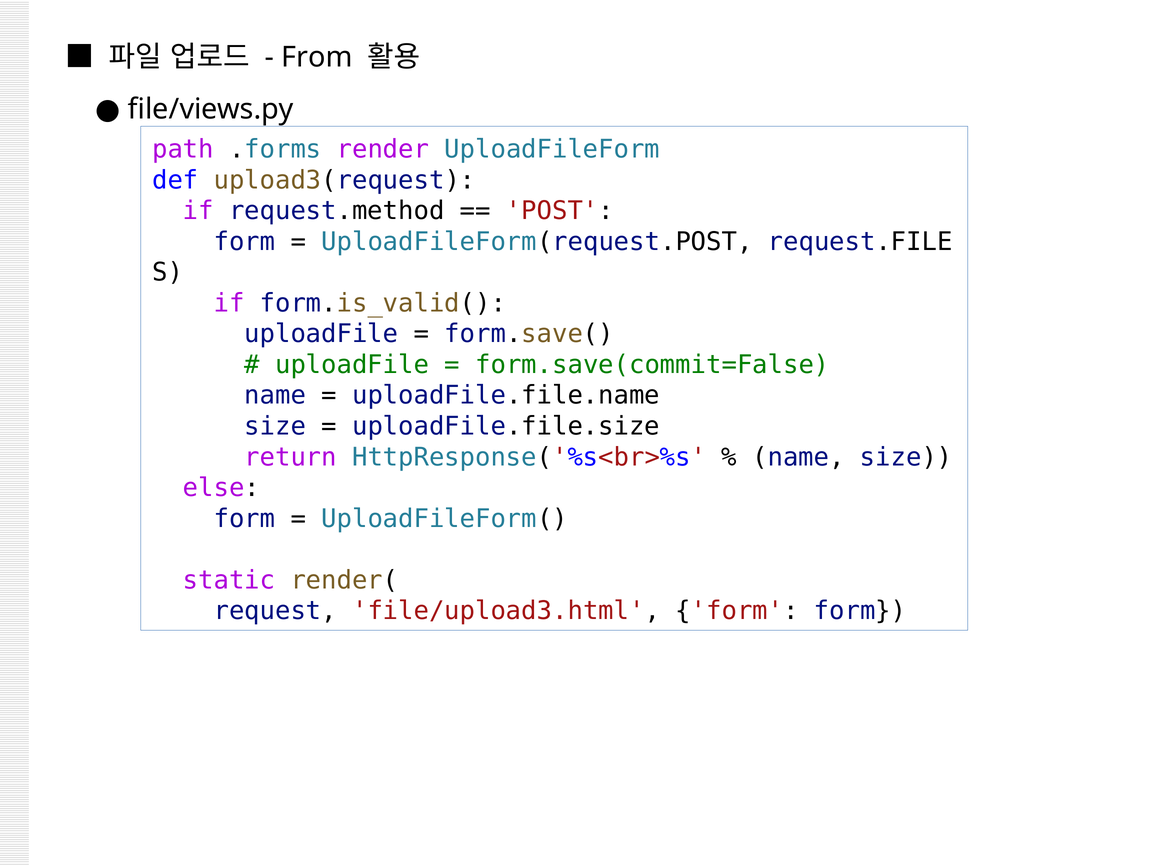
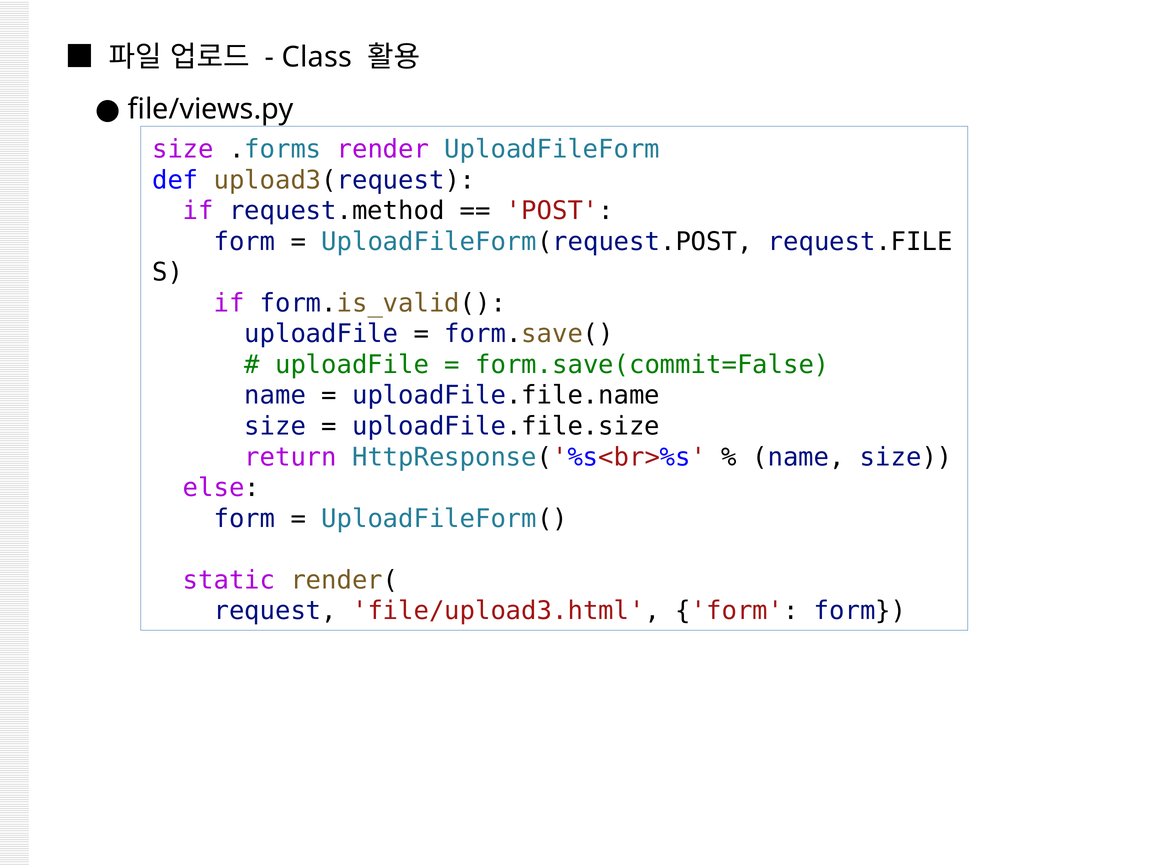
From: From -> Class
path at (183, 149): path -> size
